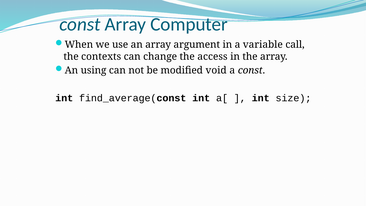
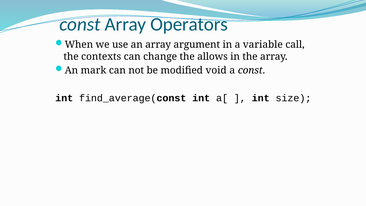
Computer: Computer -> Operators
access: access -> allows
using: using -> mark
